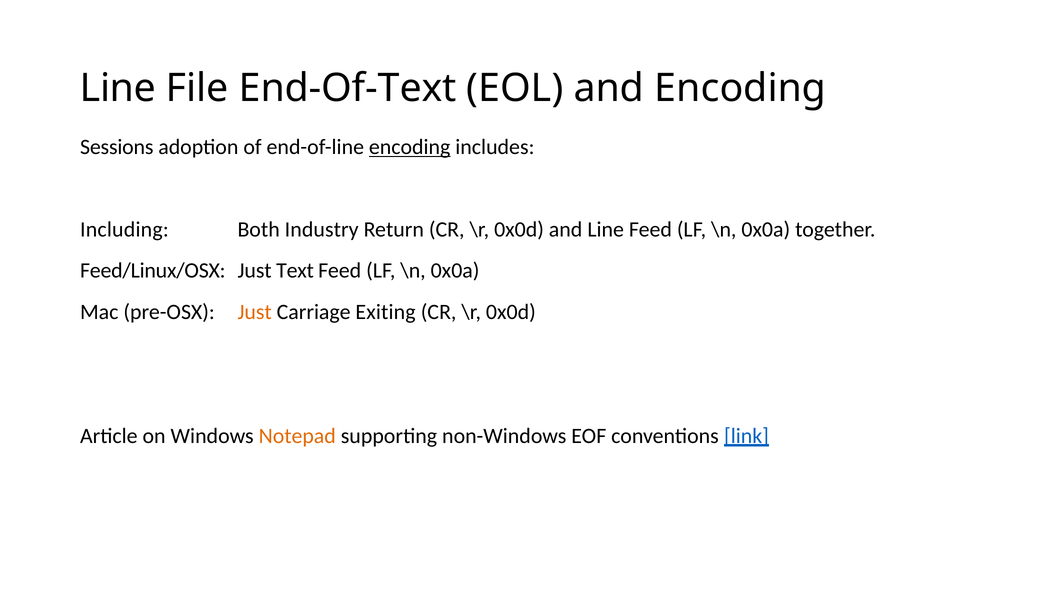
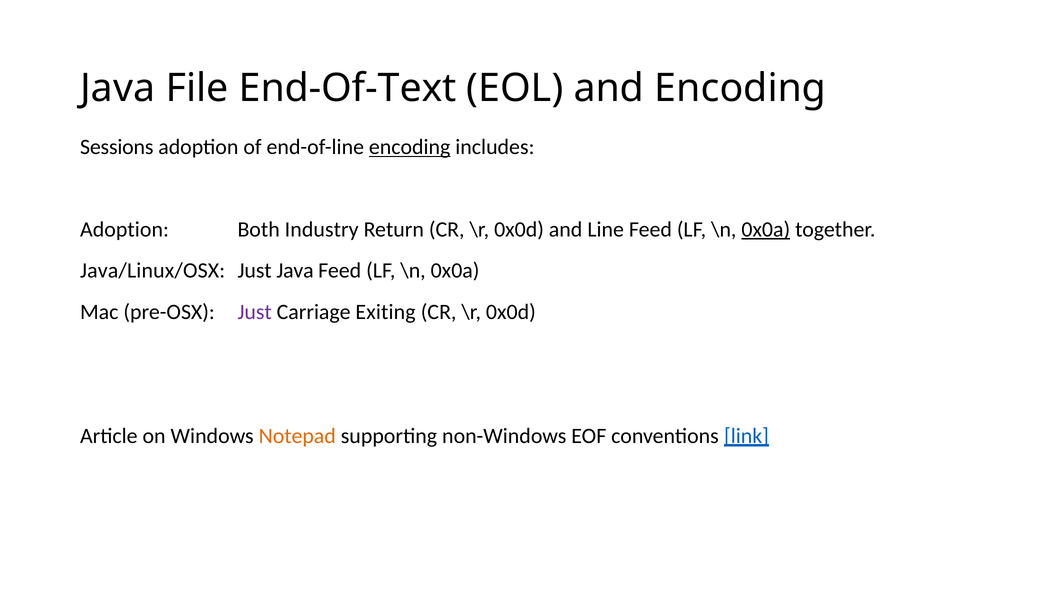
Line at (118, 88): Line -> Java
Including at (124, 229): Including -> Adoption
0x0a at (766, 229) underline: none -> present
Feed/Linux/OSX: Feed/Linux/OSX -> Java/Linux/OSX
Just Text: Text -> Java
Just at (255, 312) colour: orange -> purple
